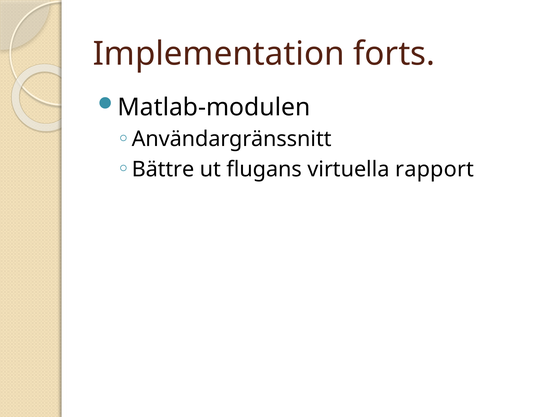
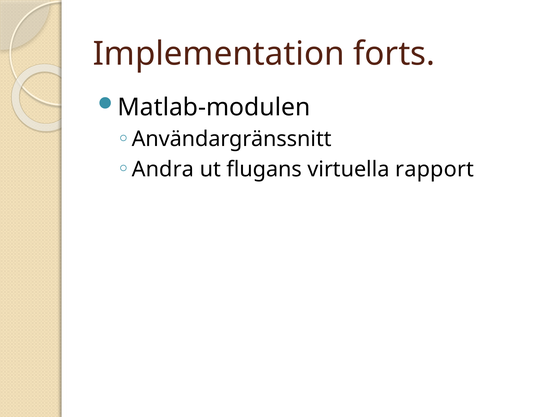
Bättre: Bättre -> Andra
